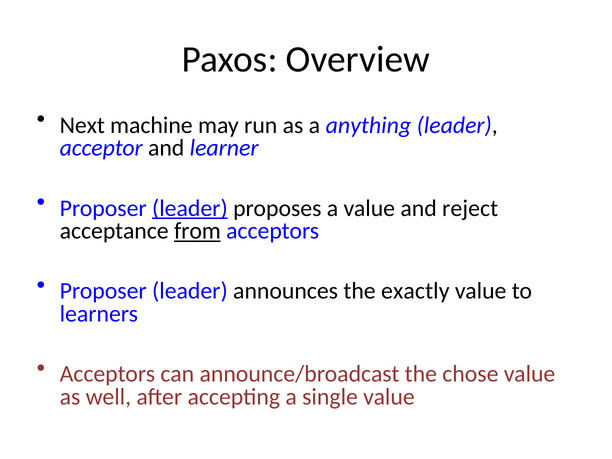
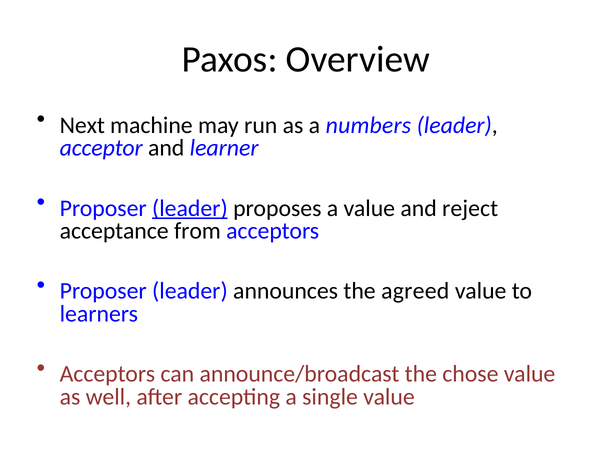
anything: anything -> numbers
from underline: present -> none
exactly: exactly -> agreed
